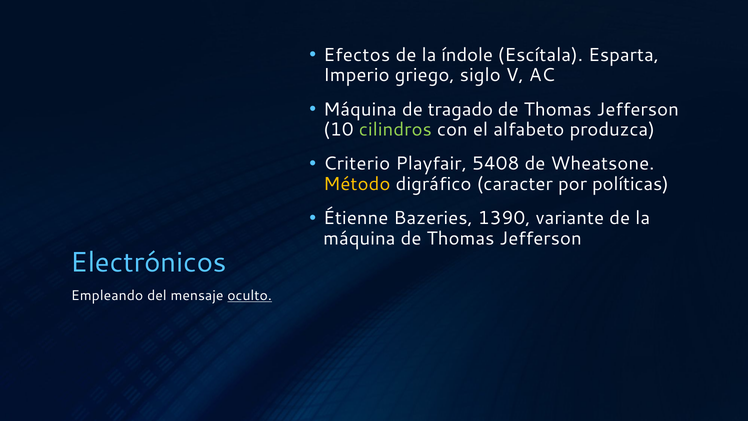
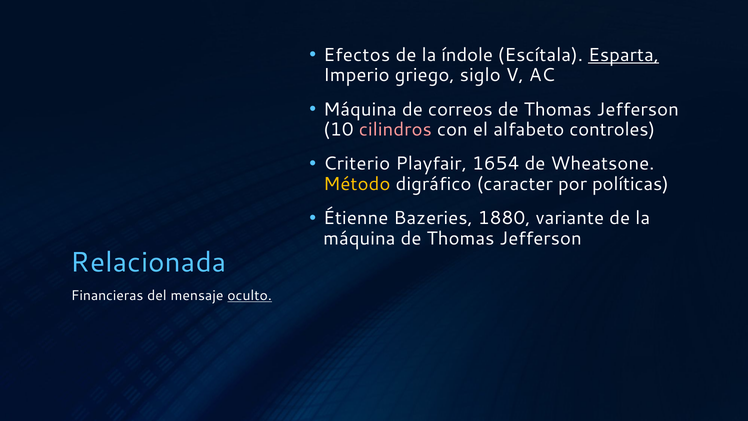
Esparta underline: none -> present
tragado: tragado -> correos
cilindros colour: light green -> pink
produzca: produzca -> controles
5408: 5408 -> 1654
1390: 1390 -> 1880
Electrónicos: Electrónicos -> Relacionada
Empleando: Empleando -> Financieras
